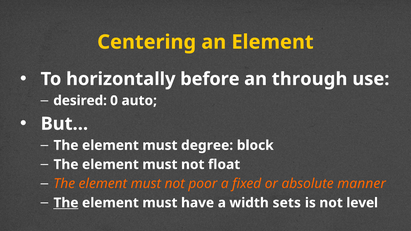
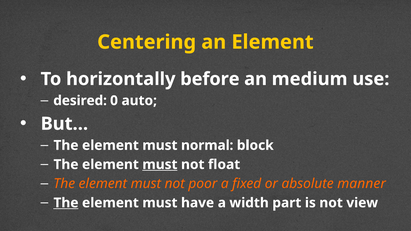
through: through -> medium
degree: degree -> normal
must at (160, 165) underline: none -> present
sets: sets -> part
level: level -> view
